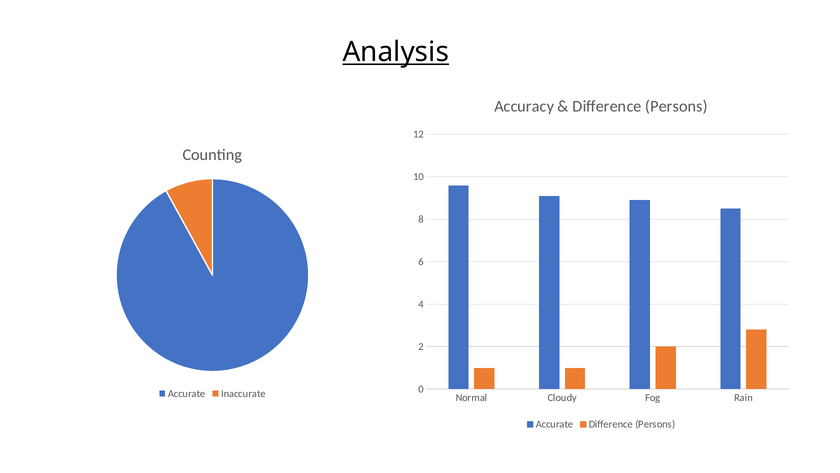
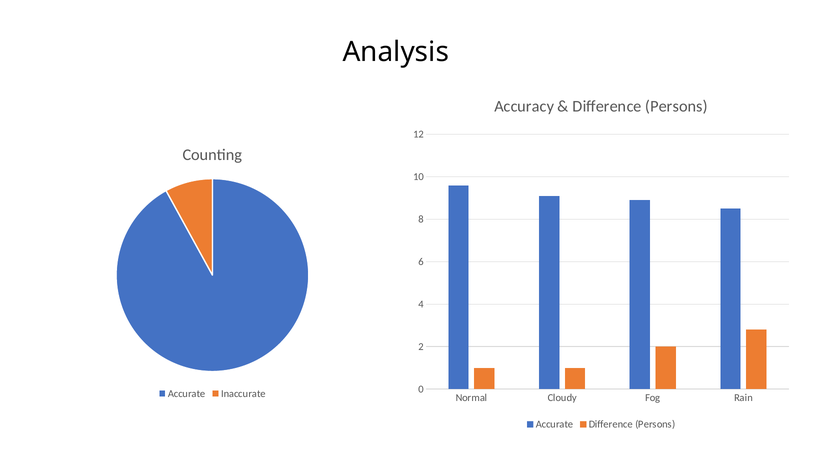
Analysis underline: present -> none
